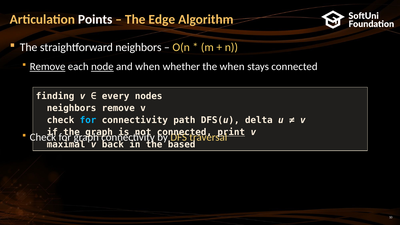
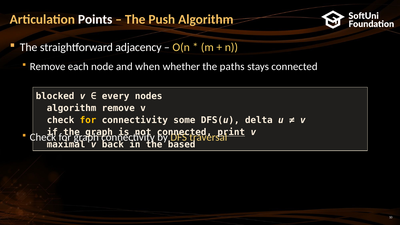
Edge: Edge -> Push
straightforward neighbors: neighbors -> adjacency
Remove at (48, 67) underline: present -> none
node underline: present -> none
the when: when -> paths
finding: finding -> blocked
neighbors at (72, 108): neighbors -> algorithm
for at (88, 120) colour: light blue -> yellow
path: path -> some
